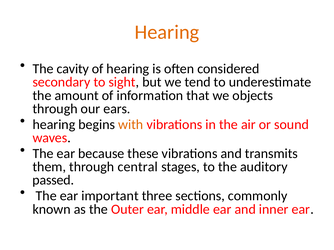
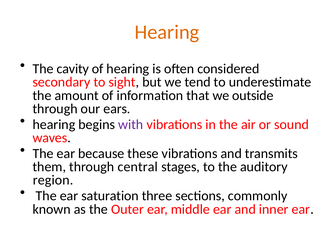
objects: objects -> outside
with colour: orange -> purple
passed: passed -> region
important: important -> saturation
